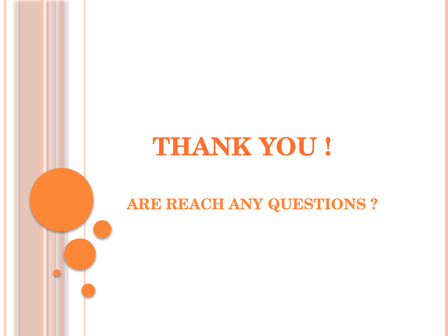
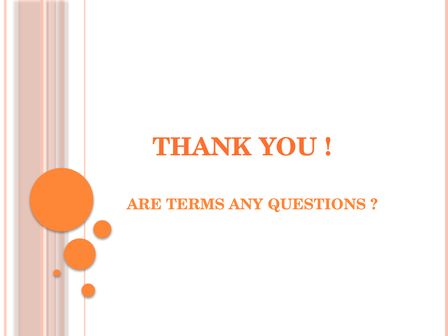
REACH: REACH -> TERMS
